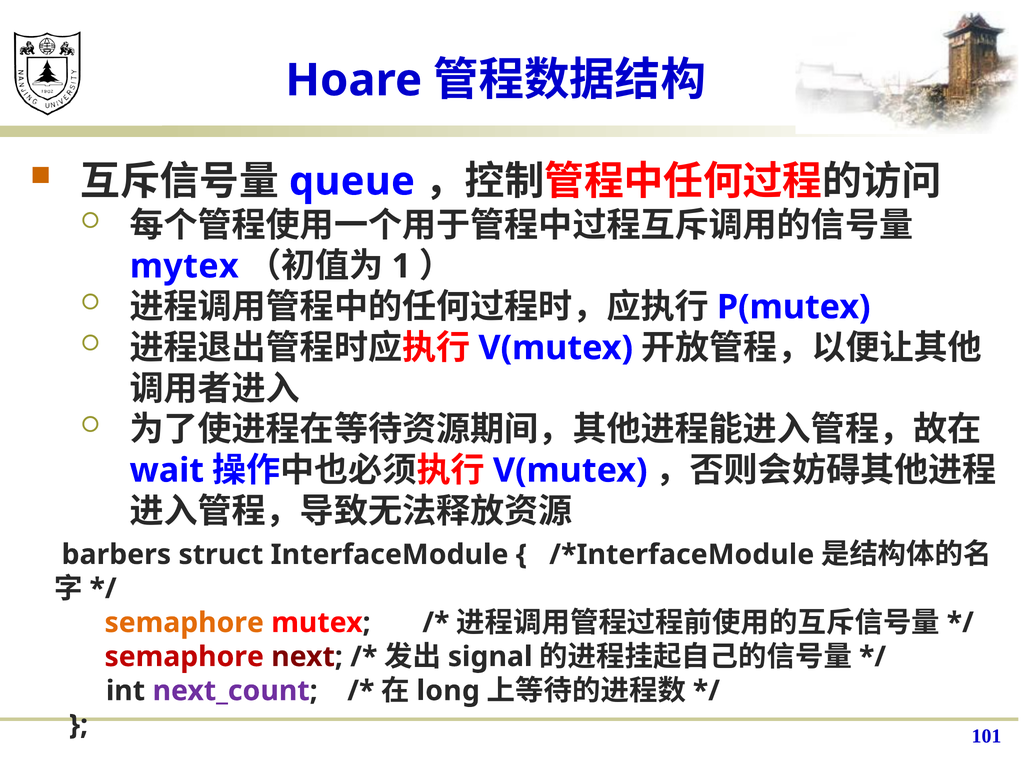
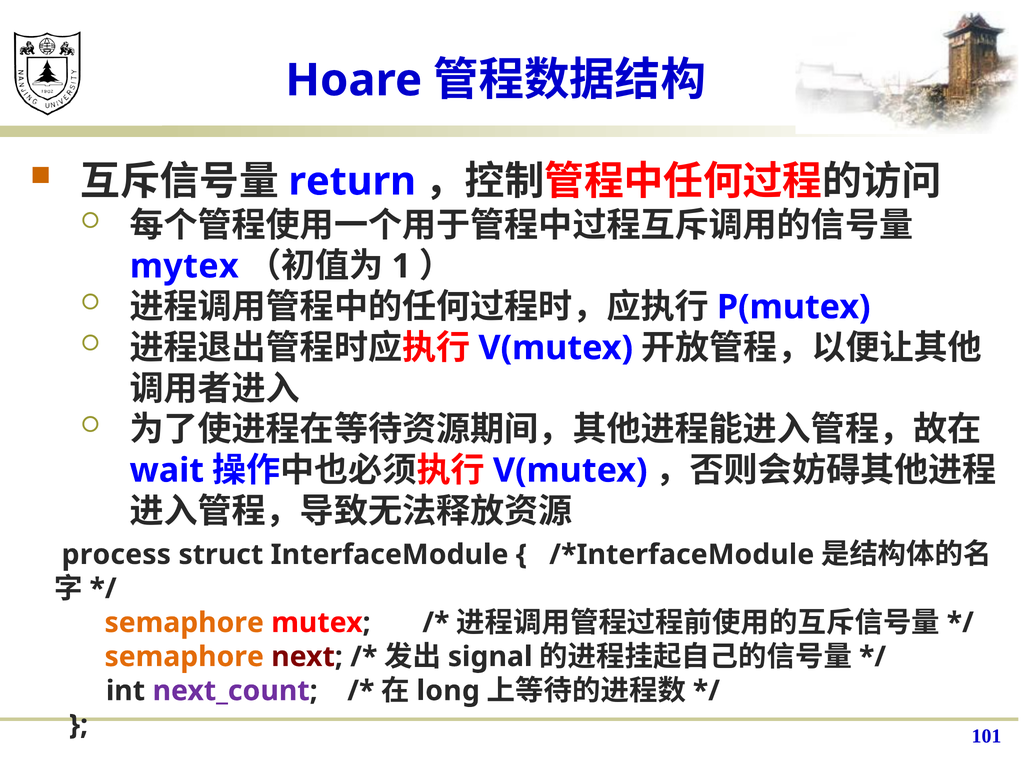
queue: queue -> return
barbers: barbers -> process
semaphore at (184, 657) colour: red -> orange
